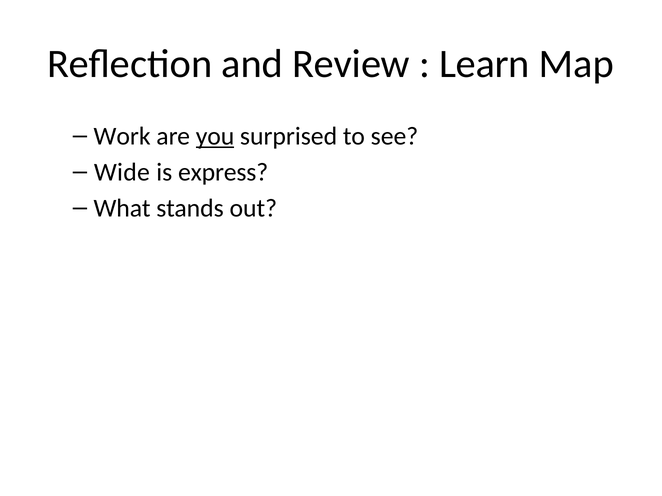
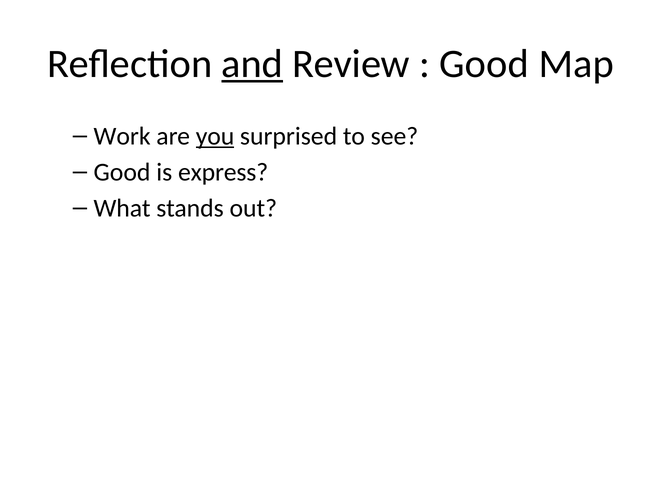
and underline: none -> present
Learn at (484, 64): Learn -> Good
Wide at (122, 172): Wide -> Good
